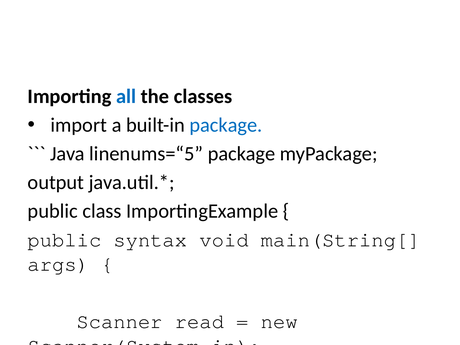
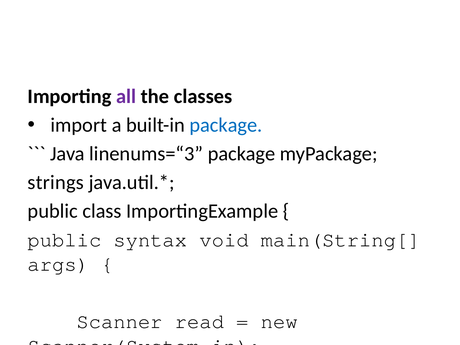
all colour: blue -> purple
linenums=“5: linenums=“5 -> linenums=“3
output: output -> strings
